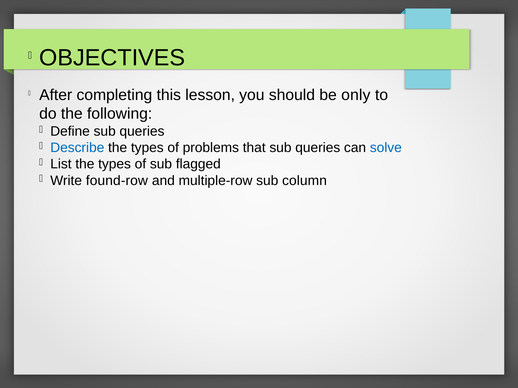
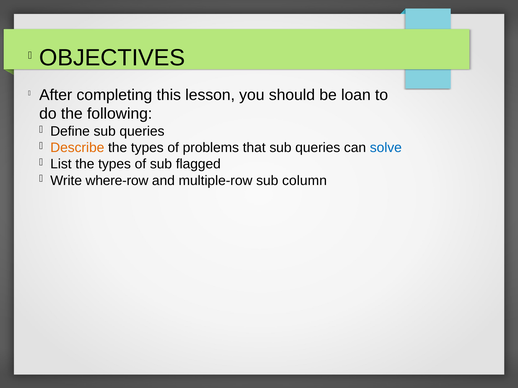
only: only -> loan
Describe colour: blue -> orange
found-row: found-row -> where-row
